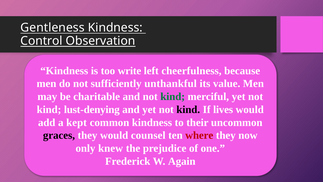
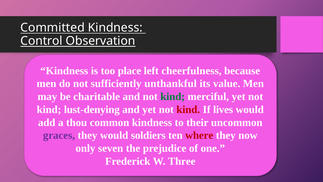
Gentleness: Gentleness -> Committed
write: write -> place
kind at (188, 109) colour: black -> red
kept: kept -> thou
graces colour: black -> purple
counsel: counsel -> soldiers
knew: knew -> seven
Again: Again -> Three
